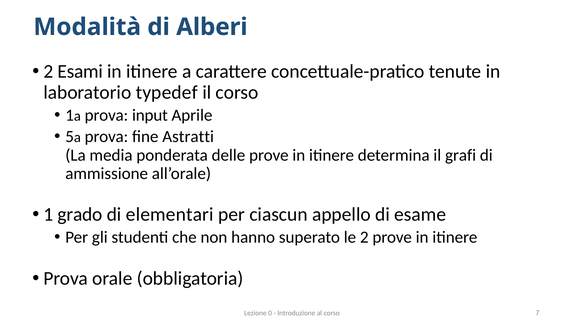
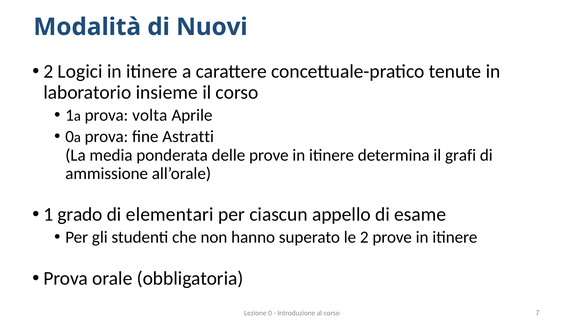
Alberi: Alberi -> Nuovi
Esami: Esami -> Logici
typedef: typedef -> insieme
input: input -> volta
5 at (70, 137): 5 -> 0
